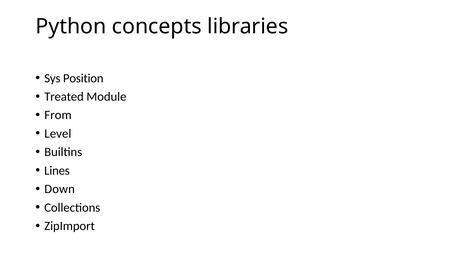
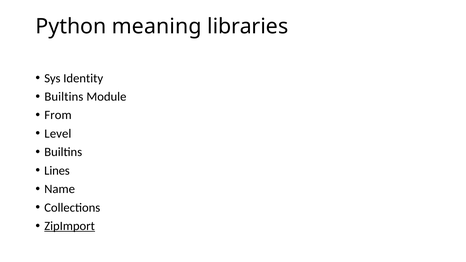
concepts: concepts -> meaning
Position: Position -> Identity
Treated at (64, 97): Treated -> Builtins
Down: Down -> Name
ZipImport underline: none -> present
